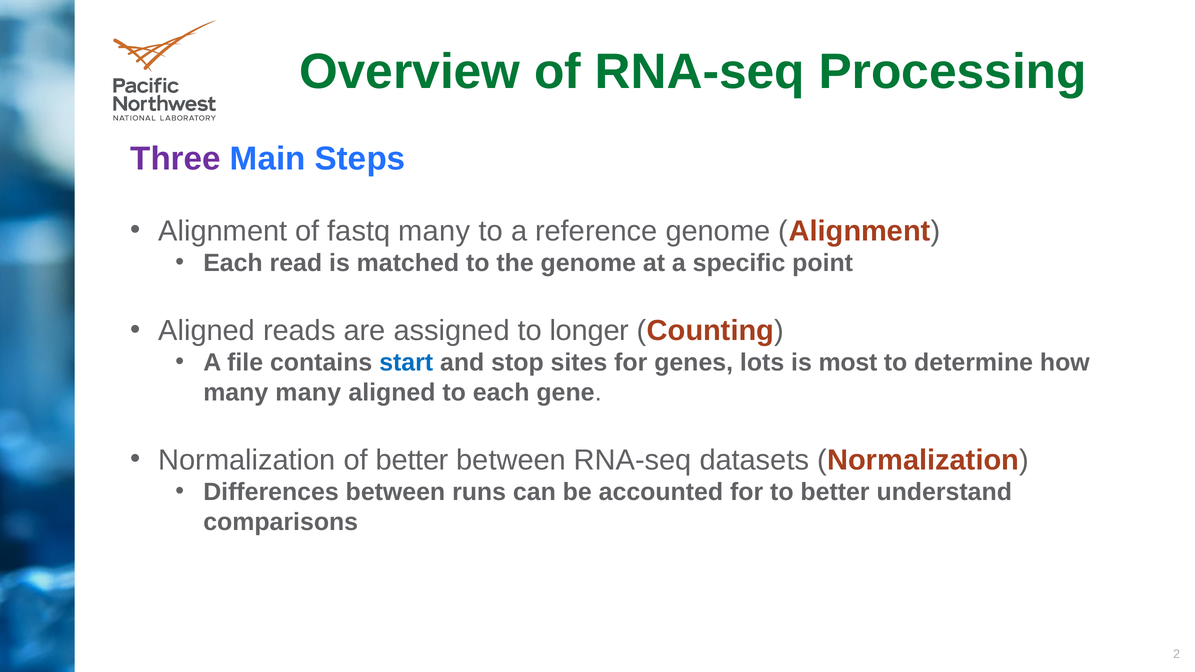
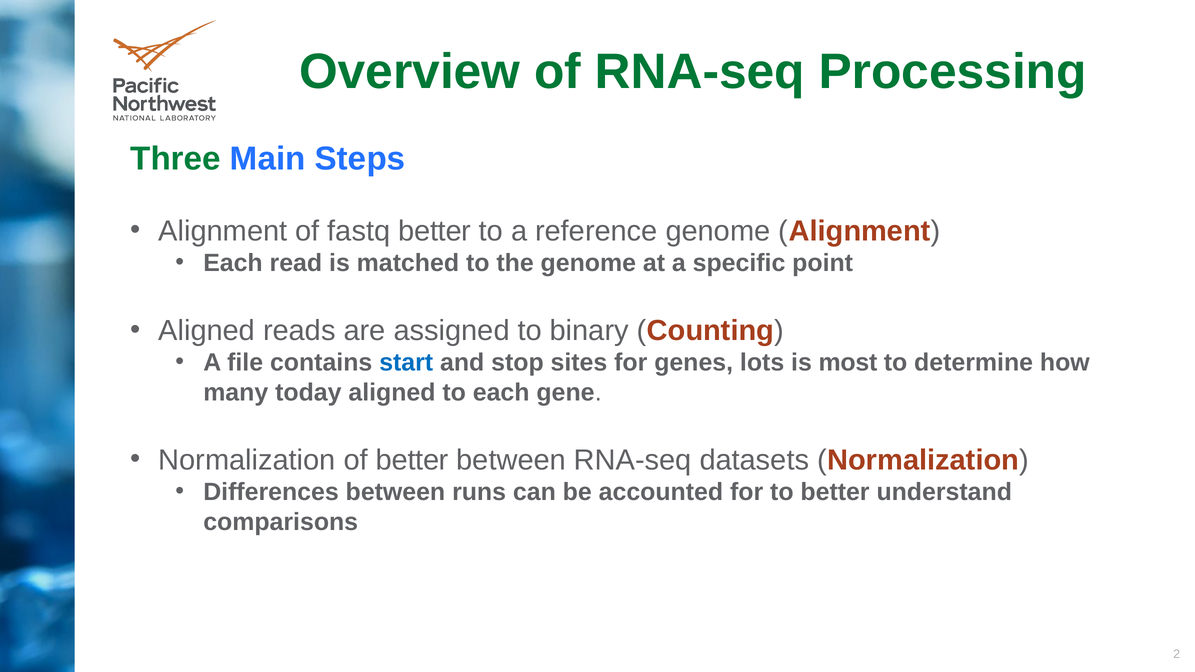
Three colour: purple -> green
fastq many: many -> better
longer: longer -> binary
many many: many -> today
